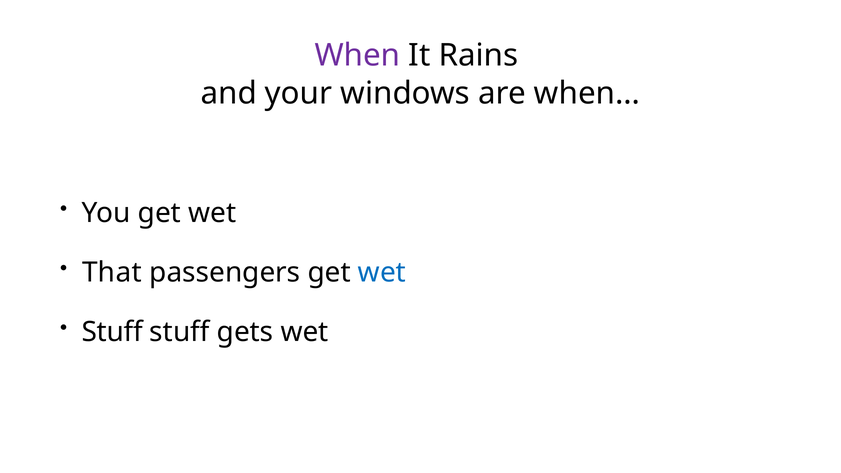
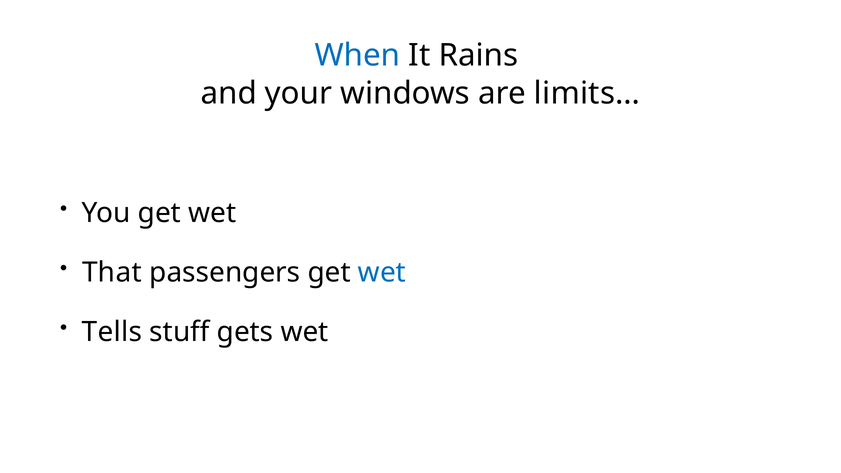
When colour: purple -> blue
when…: when… -> limits…
Stuff at (112, 332): Stuff -> Tells
